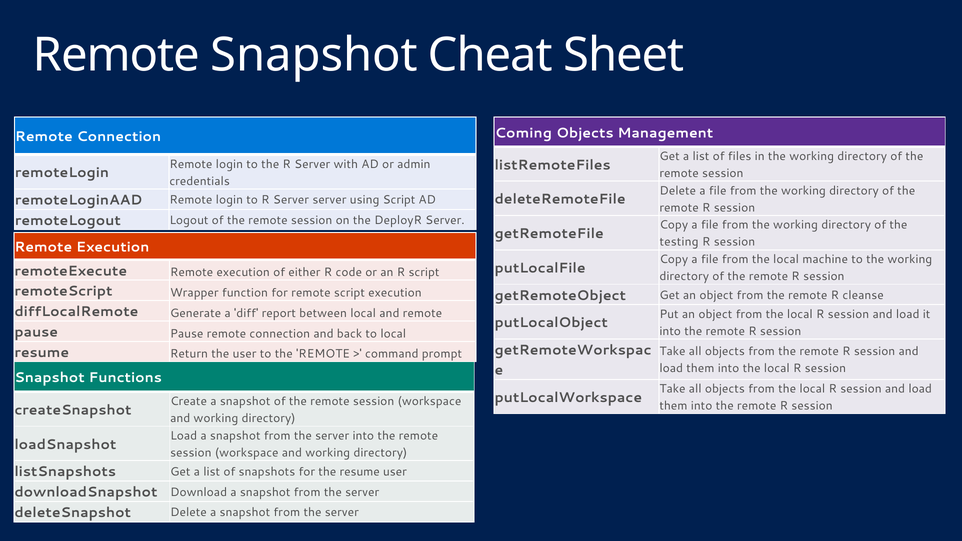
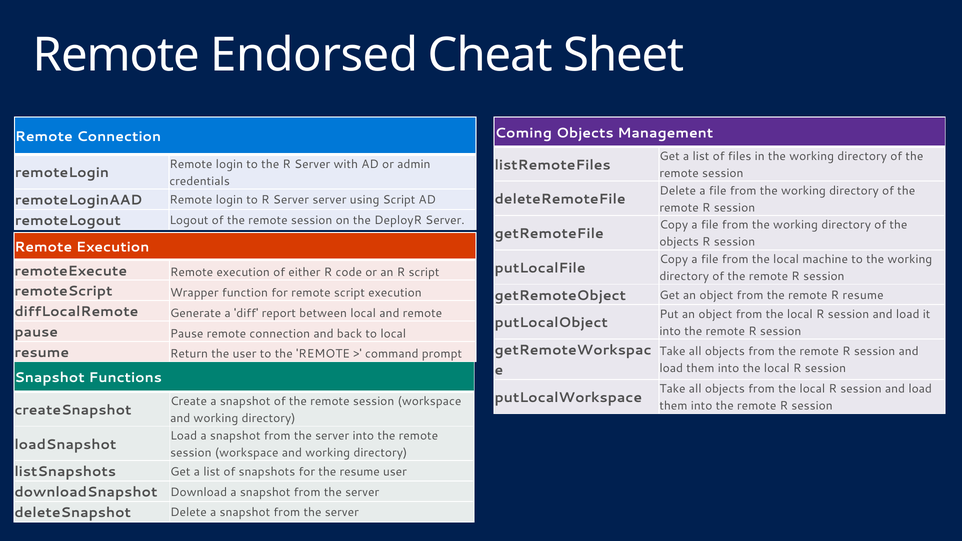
Remote Snapshot: Snapshot -> Endorsed
testing at (679, 242): testing -> objects
R cleanse: cleanse -> resume
